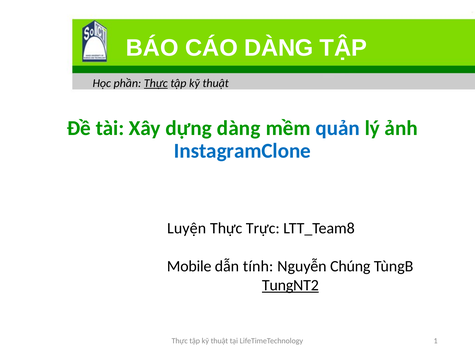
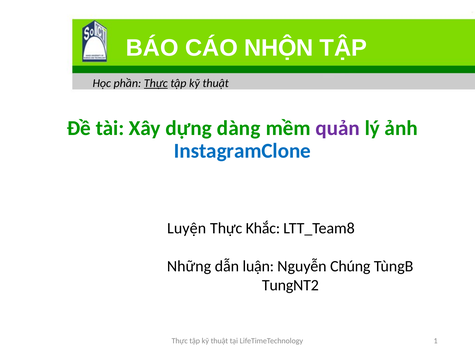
CÁO DÀNG: DÀNG -> NHỘN
quản colour: blue -> purple
Trực: Trực -> Khắc
Mobile: Mobile -> Những
tính: tính -> luận
TungNT2 underline: present -> none
